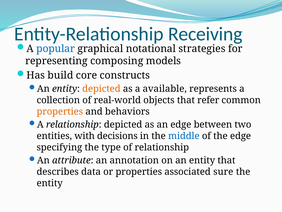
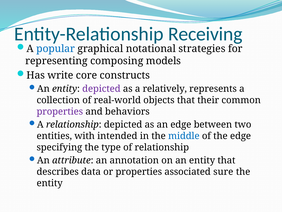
build: build -> write
depicted at (101, 89) colour: orange -> purple
available: available -> relatively
refer: refer -> their
properties at (60, 111) colour: orange -> purple
decisions: decisions -> intended
